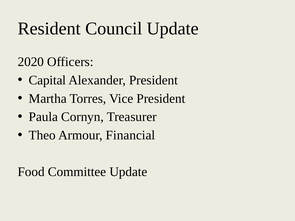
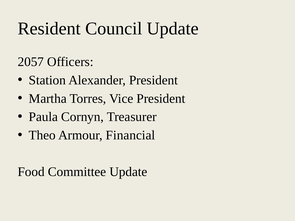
2020: 2020 -> 2057
Capital: Capital -> Station
